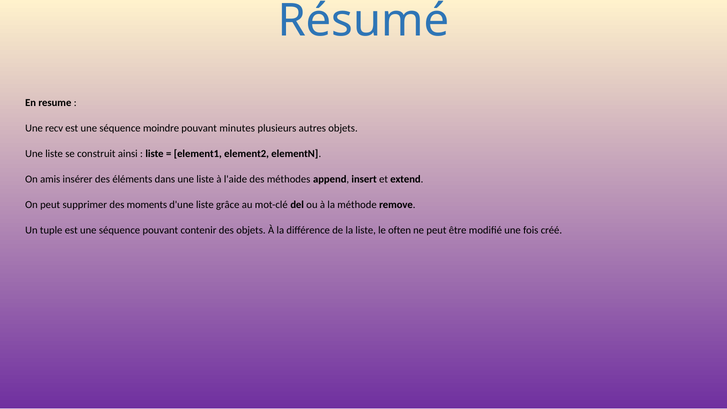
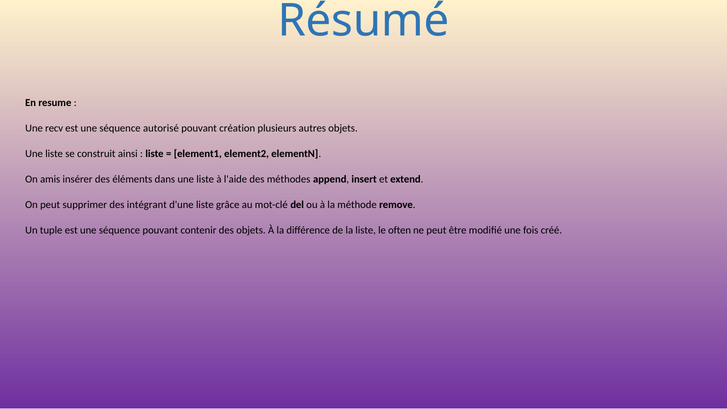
moindre: moindre -> autorisé
minutes: minutes -> création
moments: moments -> intégrant
